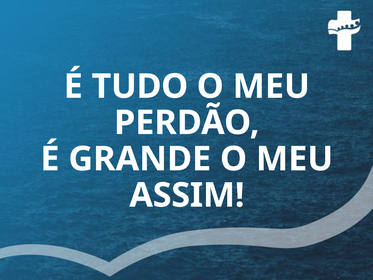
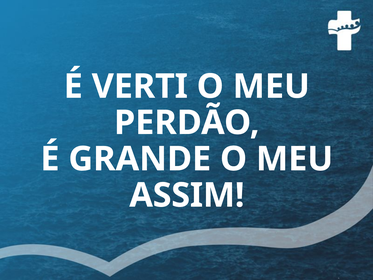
TUDO: TUDO -> VERTI
